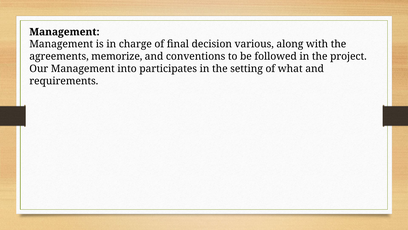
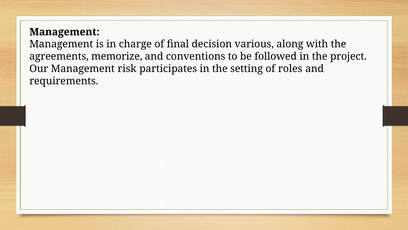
into: into -> risk
what: what -> roles
